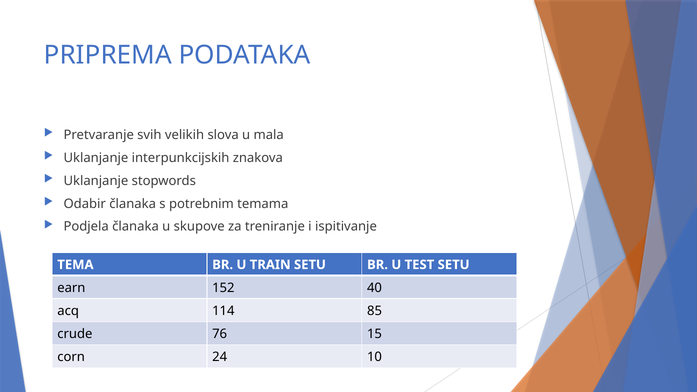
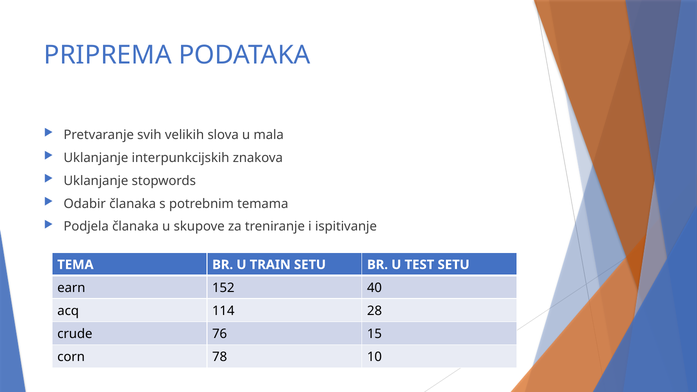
85: 85 -> 28
24: 24 -> 78
